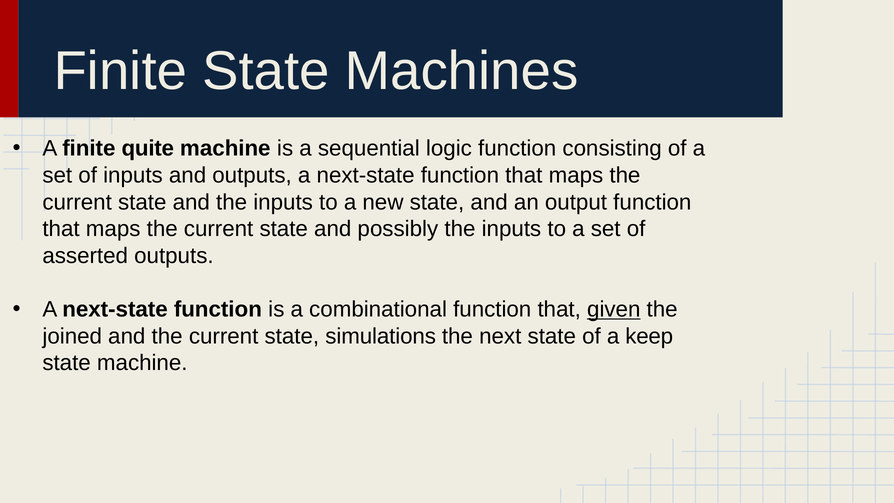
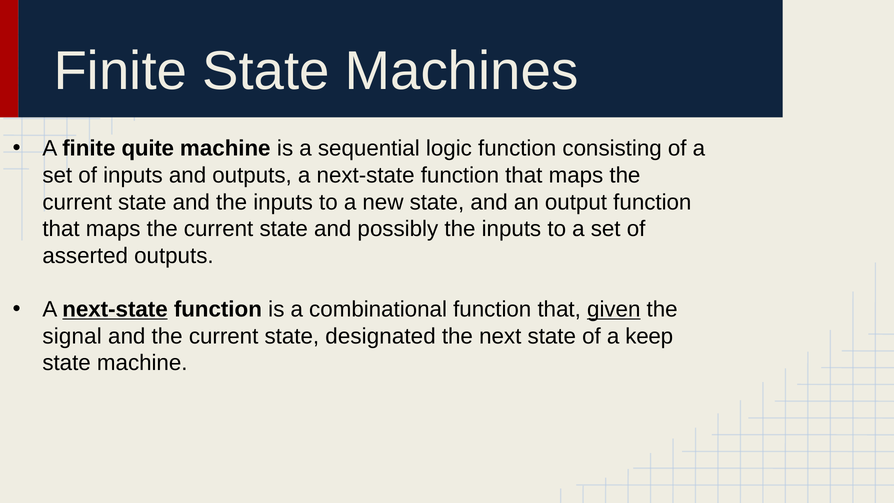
next-state at (115, 309) underline: none -> present
joined: joined -> signal
simulations: simulations -> designated
